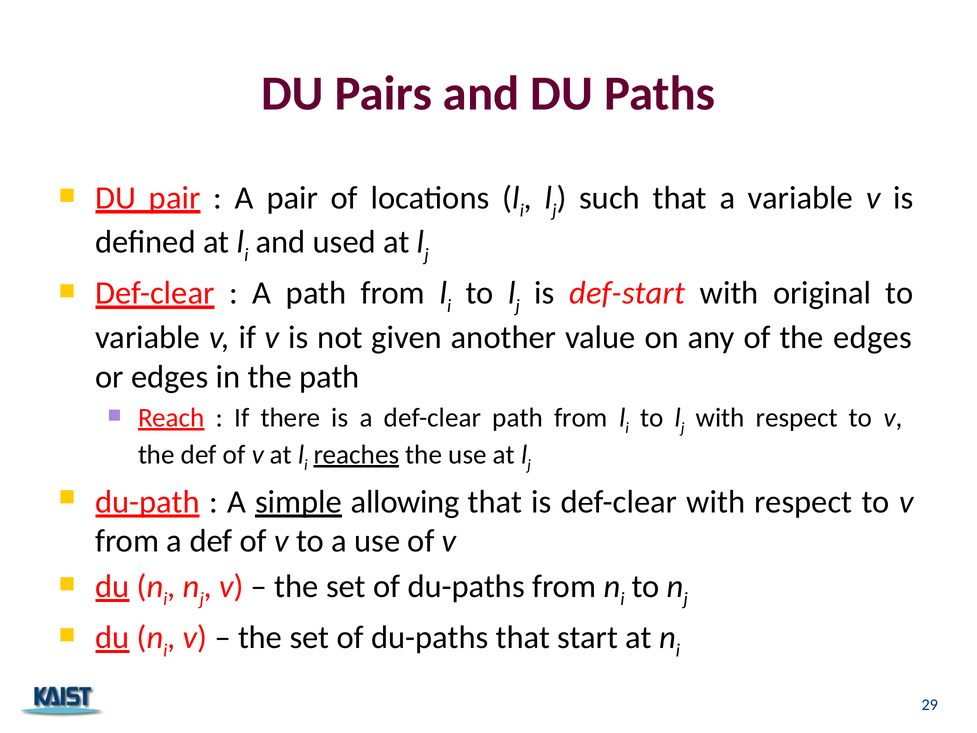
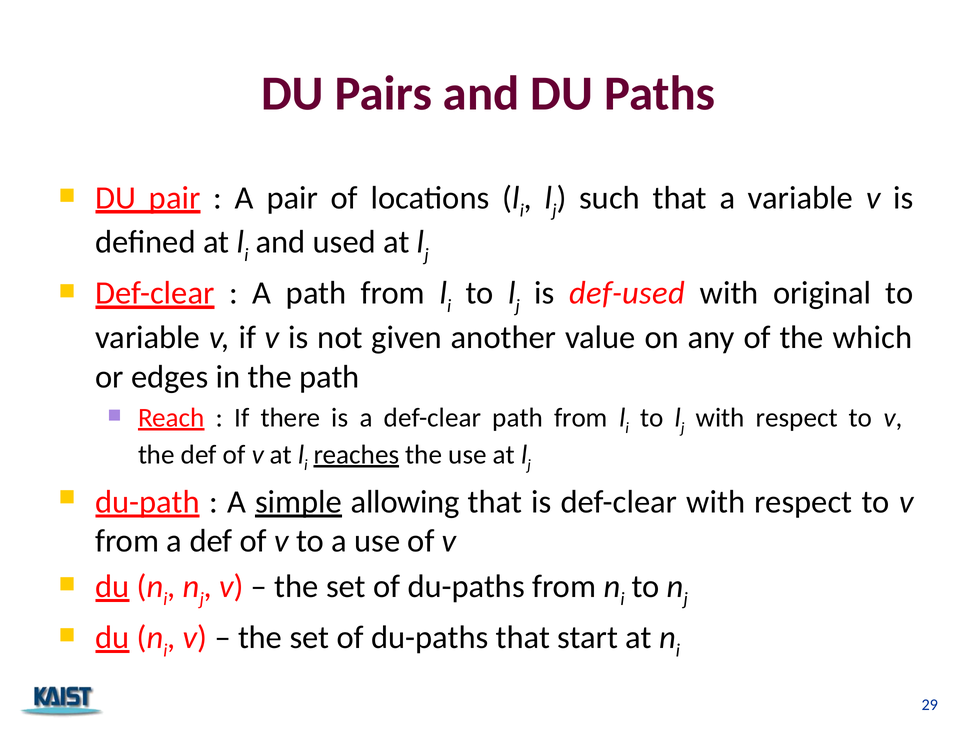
def-start: def-start -> def-used
the edges: edges -> which
